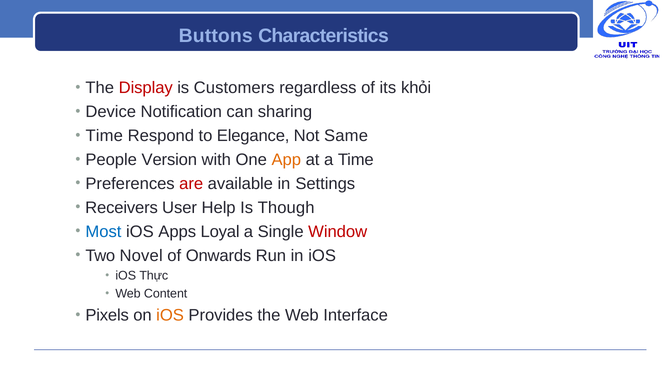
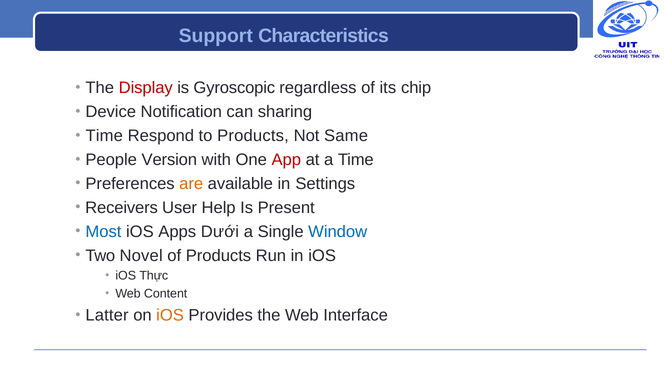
Buttons: Buttons -> Support
Customers: Customers -> Gyroscopic
khỏi: khỏi -> chip
to Elegance: Elegance -> Products
App colour: orange -> red
are colour: red -> orange
Though: Though -> Present
Loyal: Loyal -> Dưới
Window colour: red -> blue
of Onwards: Onwards -> Products
Pixels: Pixels -> Latter
